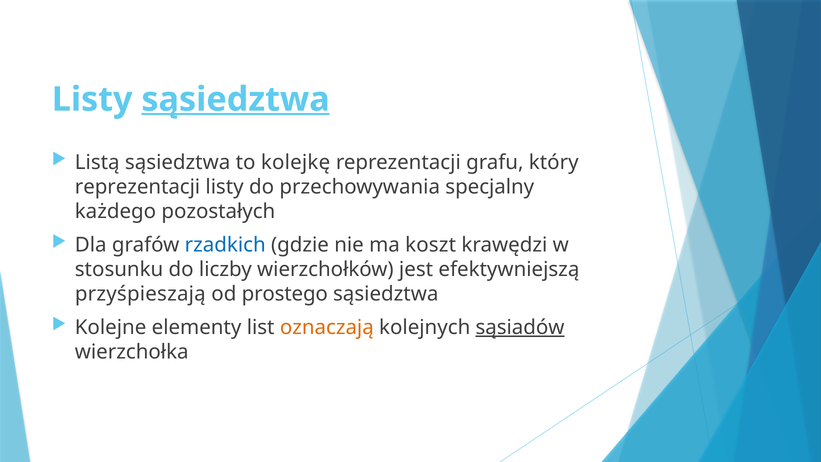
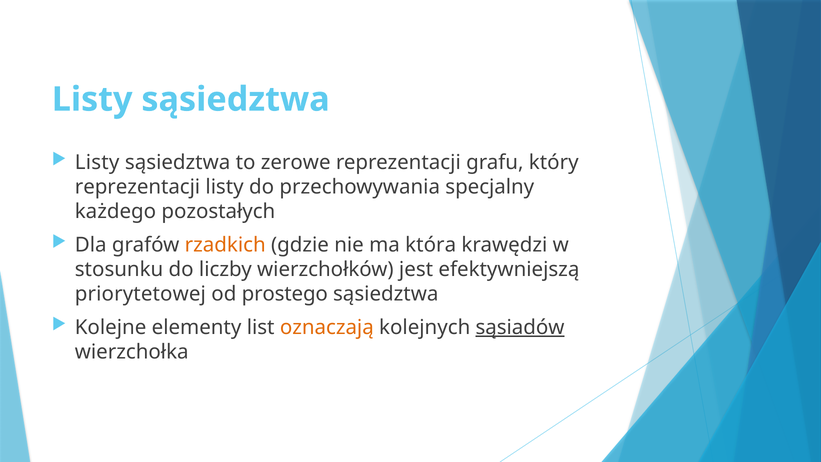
sąsiedztwa at (236, 99) underline: present -> none
Listą at (97, 162): Listą -> Listy
kolejkę: kolejkę -> zerowe
rzadkich colour: blue -> orange
koszt: koszt -> która
przyśpieszają: przyśpieszają -> priorytetowej
